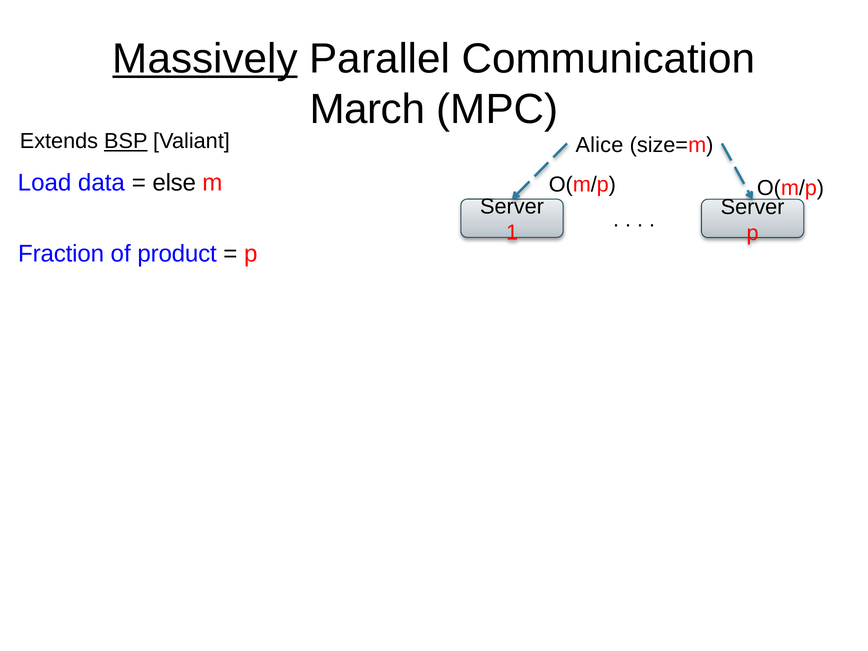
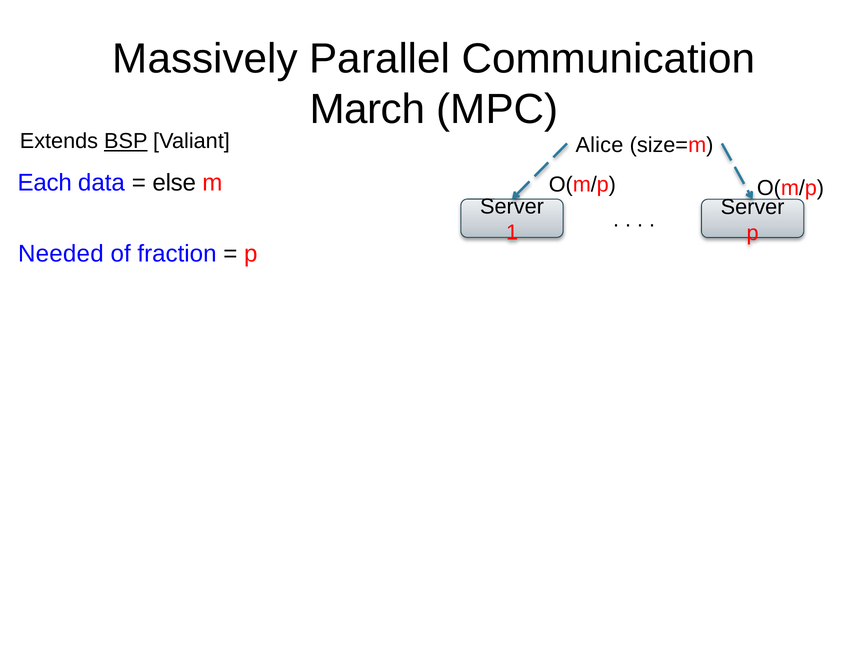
Massively underline: present -> none
Load: Load -> Each
Fraction: Fraction -> Needed
product: product -> fraction
